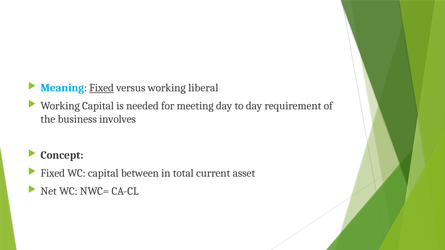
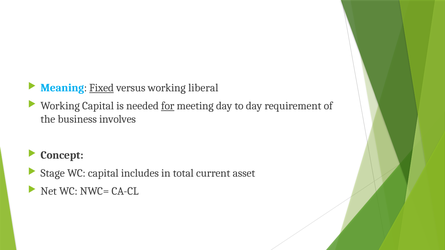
for underline: none -> present
Fixed at (53, 173): Fixed -> Stage
between: between -> includes
